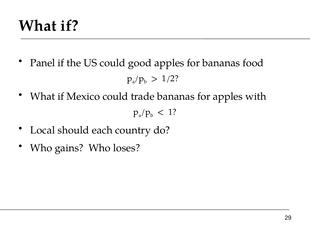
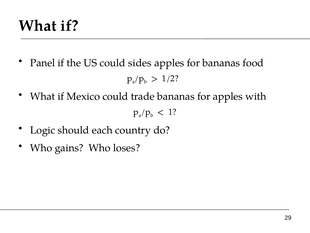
good: good -> sides
Local: Local -> Logic
